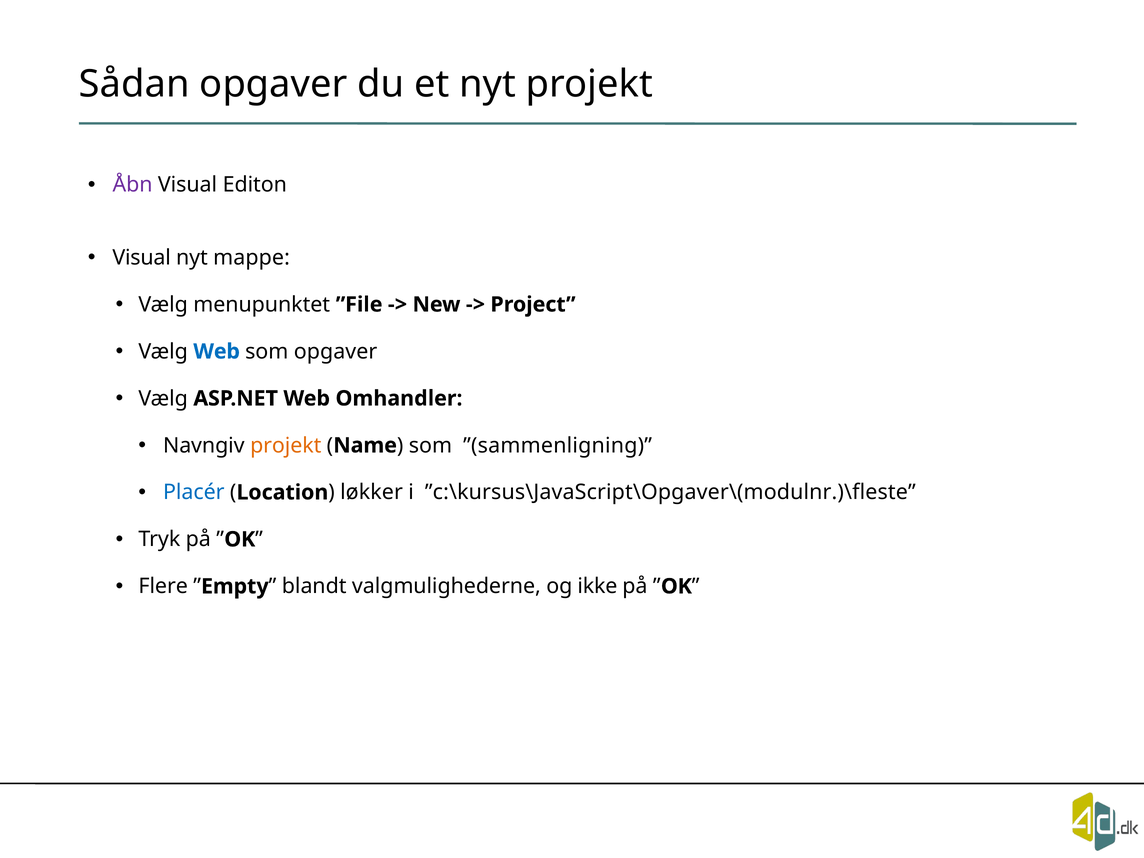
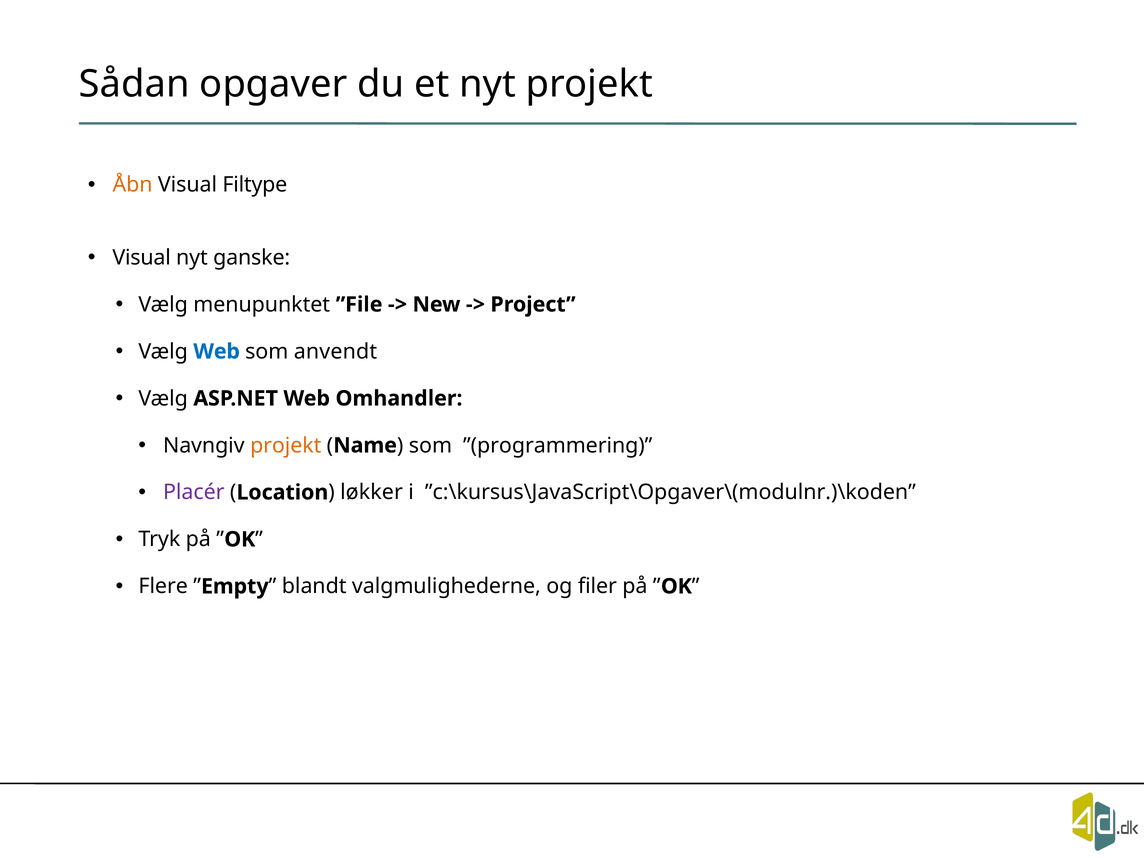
Åbn colour: purple -> orange
Editon: Editon -> Filtype
mappe: mappe -> ganske
som opgaver: opgaver -> anvendt
”(sammenligning: ”(sammenligning -> ”(programmering
Placér colour: blue -> purple
”c:\kursus\JavaScript\Opgaver\(modulnr.)\fleste: ”c:\kursus\JavaScript\Opgaver\(modulnr.)\fleste -> ”c:\kursus\JavaScript\Opgaver\(modulnr.)\koden
ikke: ikke -> filer
